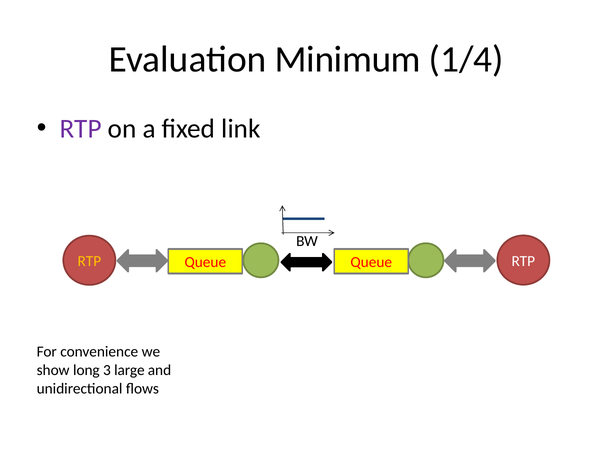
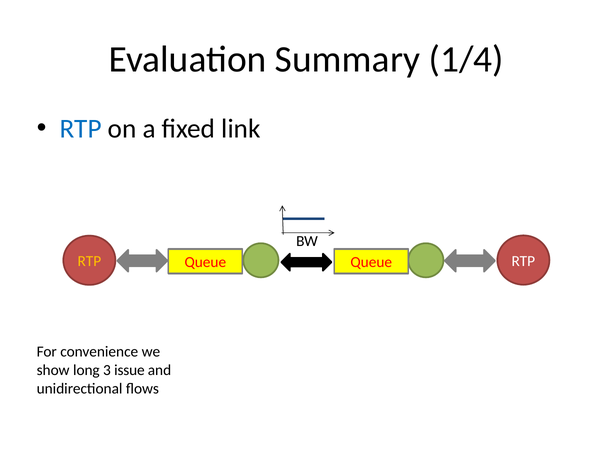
Minimum: Minimum -> Summary
RTP at (81, 129) colour: purple -> blue
large: large -> issue
